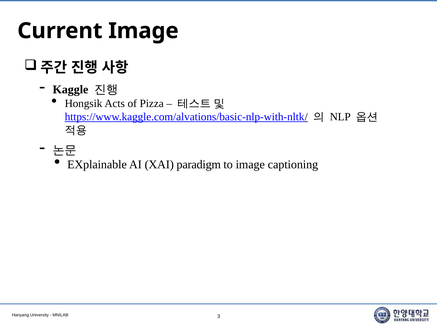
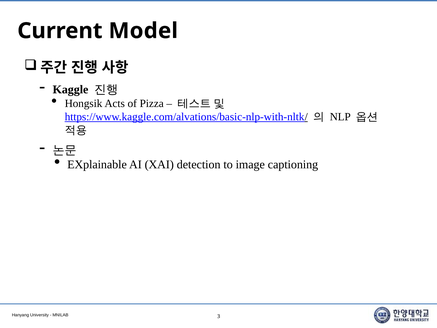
Current Image: Image -> Model
paradigm: paradigm -> detection
